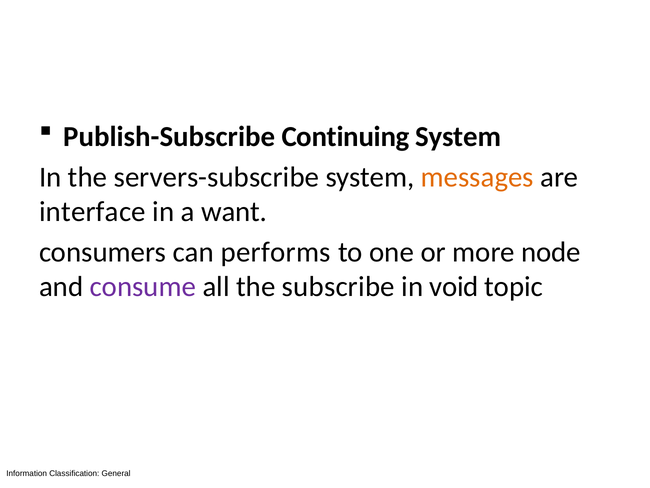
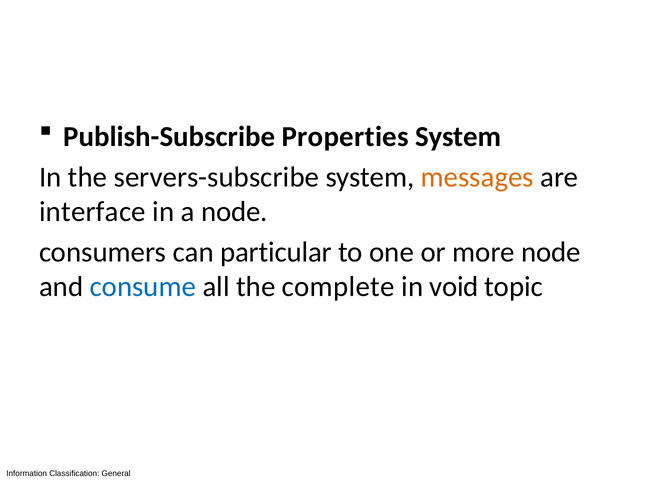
Continuing: Continuing -> Properties
a want: want -> node
performs: performs -> particular
consume colour: purple -> blue
subscribe: subscribe -> complete
